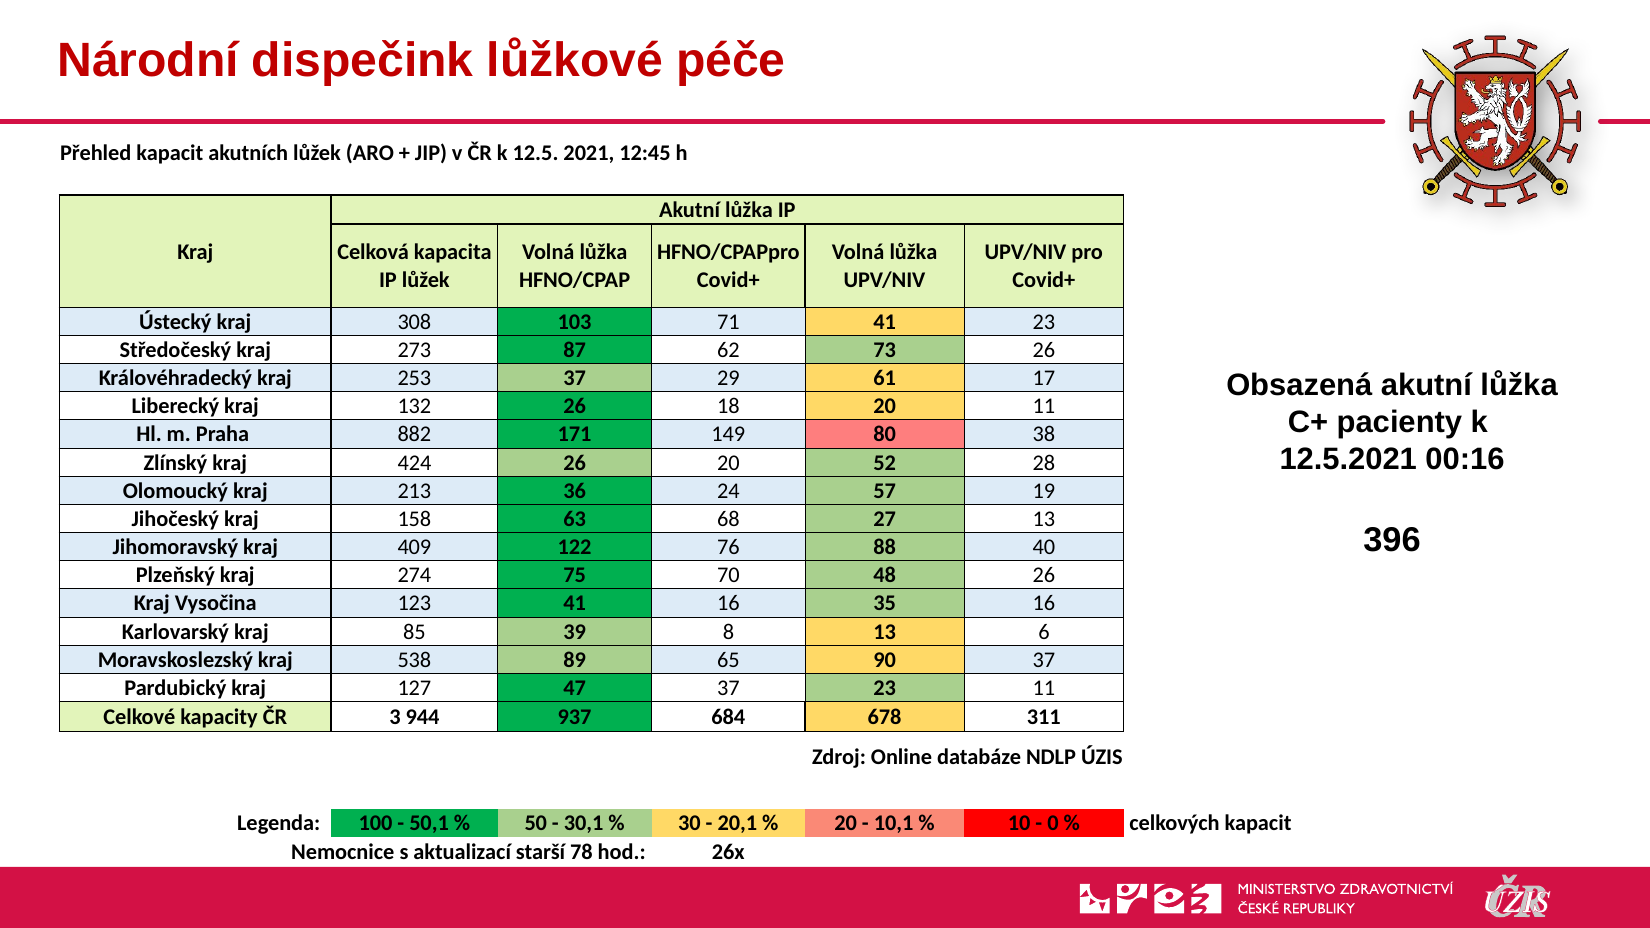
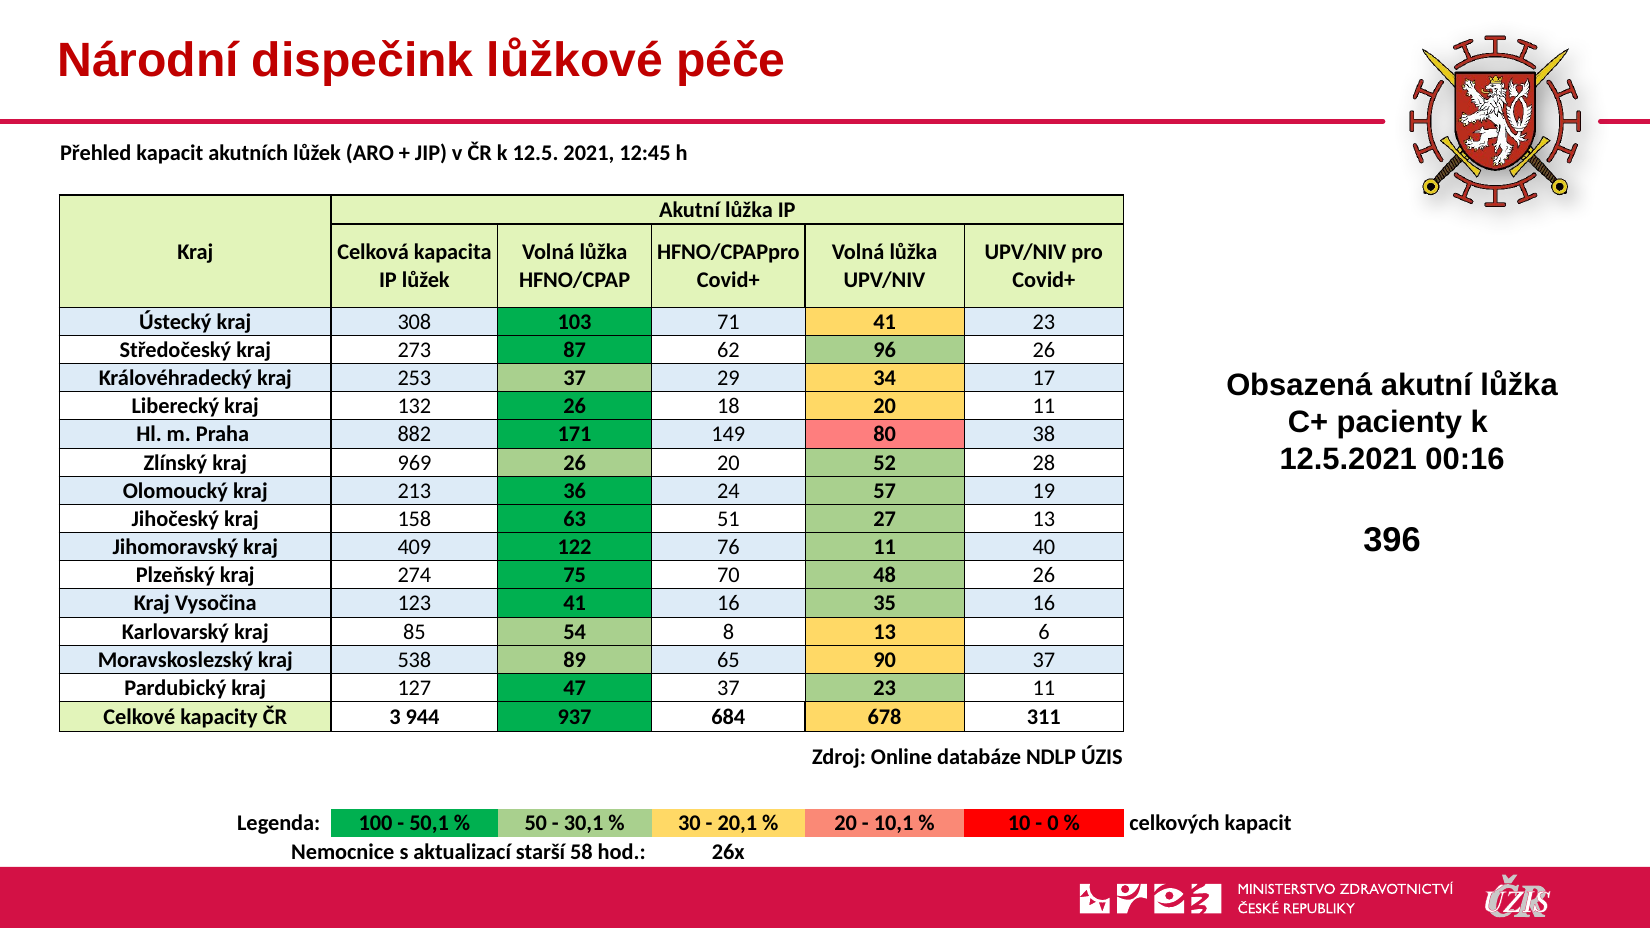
73: 73 -> 96
61: 61 -> 34
424: 424 -> 969
68: 68 -> 51
76 88: 88 -> 11
39: 39 -> 54
78: 78 -> 58
